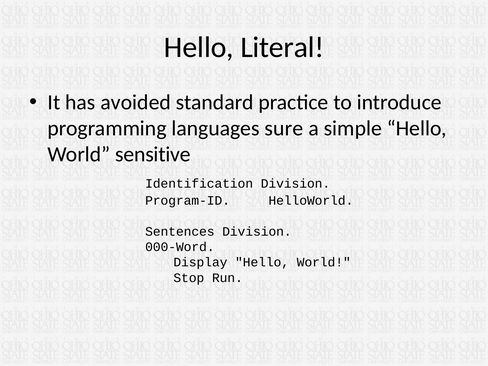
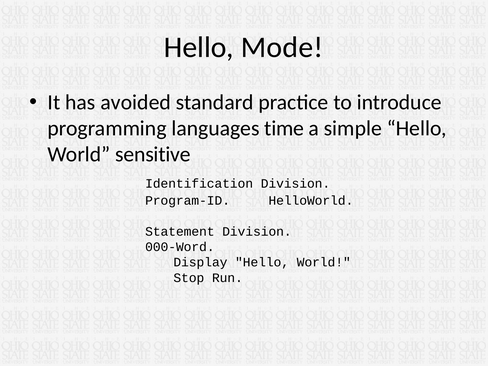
Literal: Literal -> Mode
sure: sure -> time
Sentences: Sentences -> Statement
